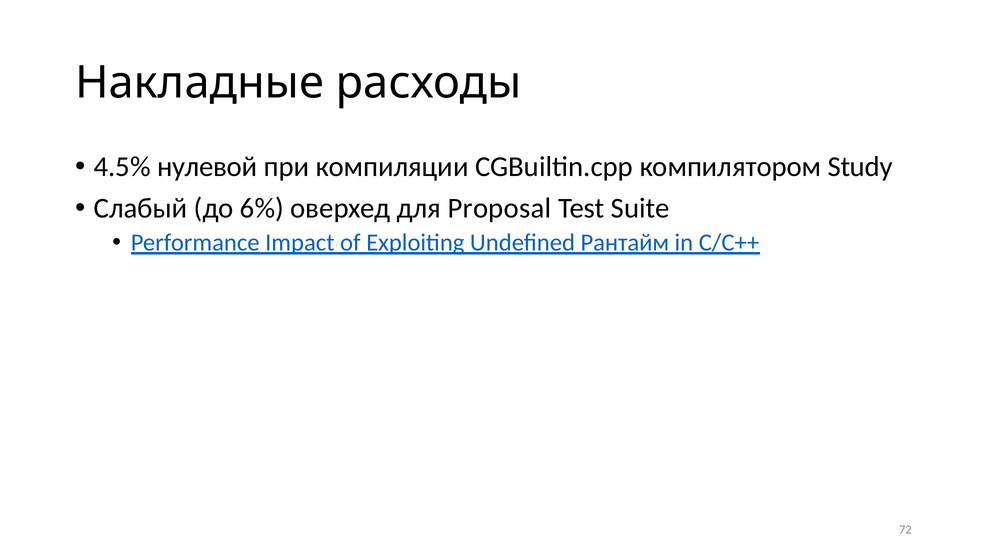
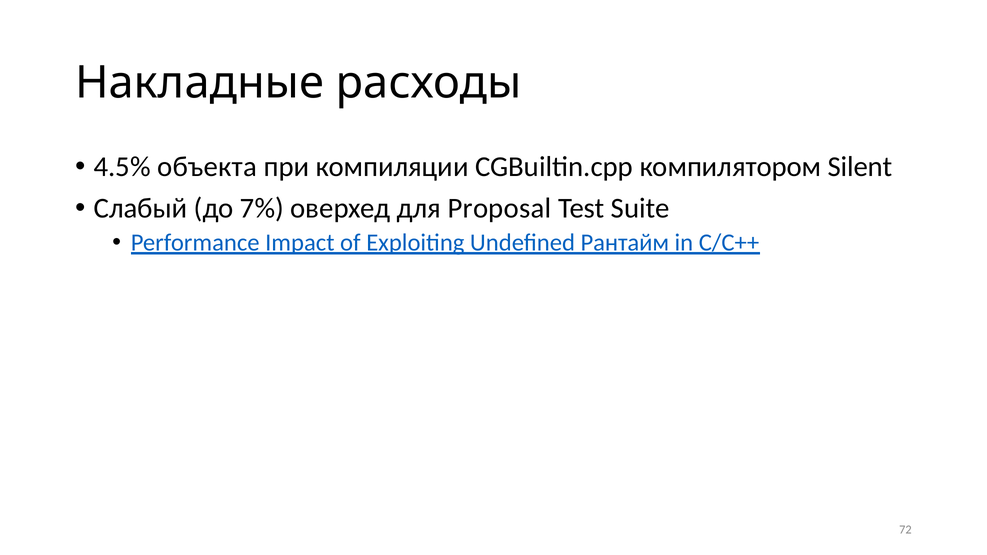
нулевой: нулевой -> объекта
Study: Study -> Silent
6%: 6% -> 7%
